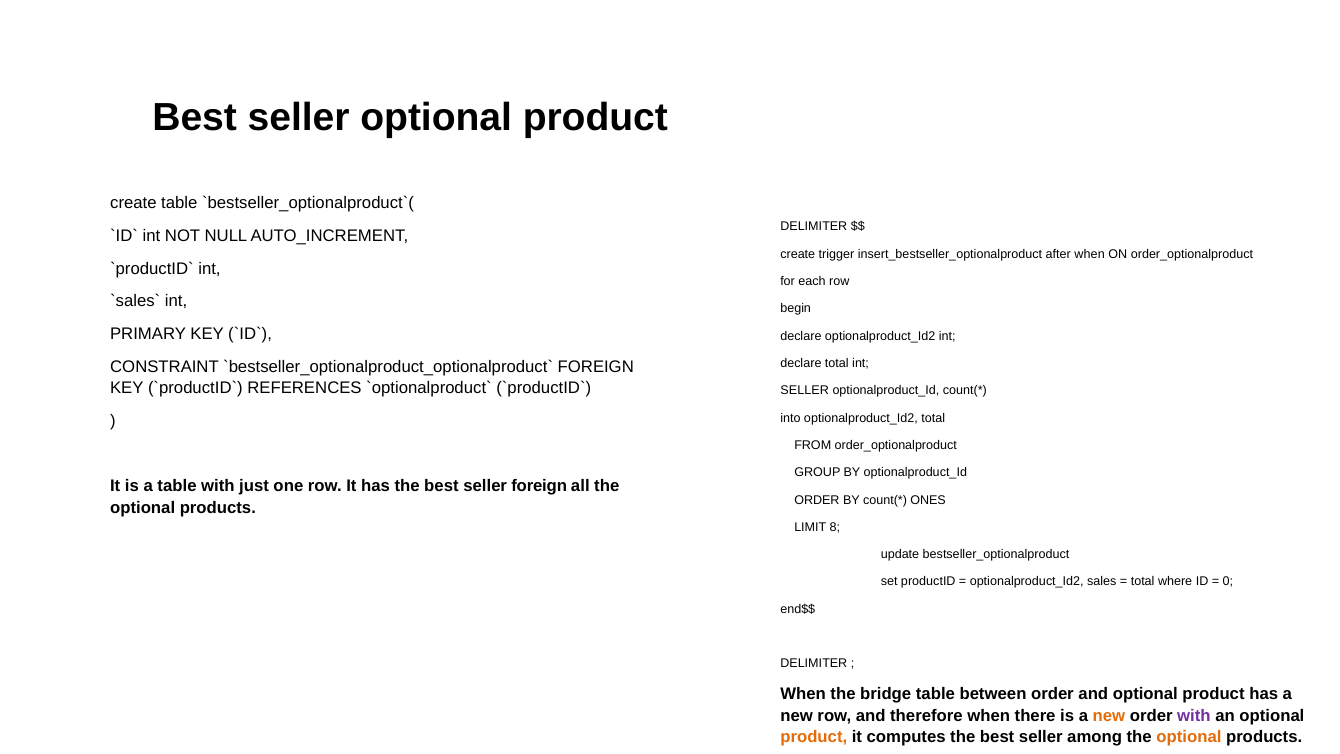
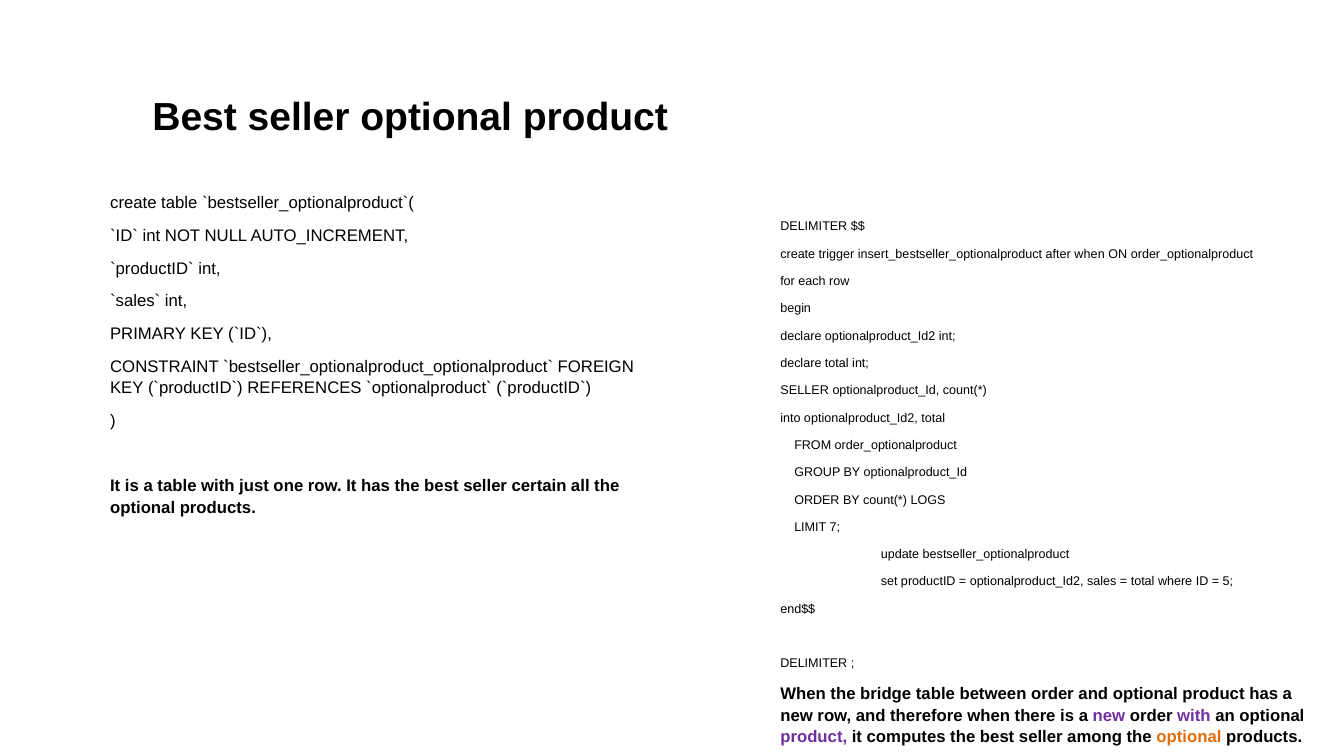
seller foreign: foreign -> certain
ONES: ONES -> LOGS
8: 8 -> 7
0: 0 -> 5
new at (1109, 715) colour: orange -> purple
product at (814, 737) colour: orange -> purple
